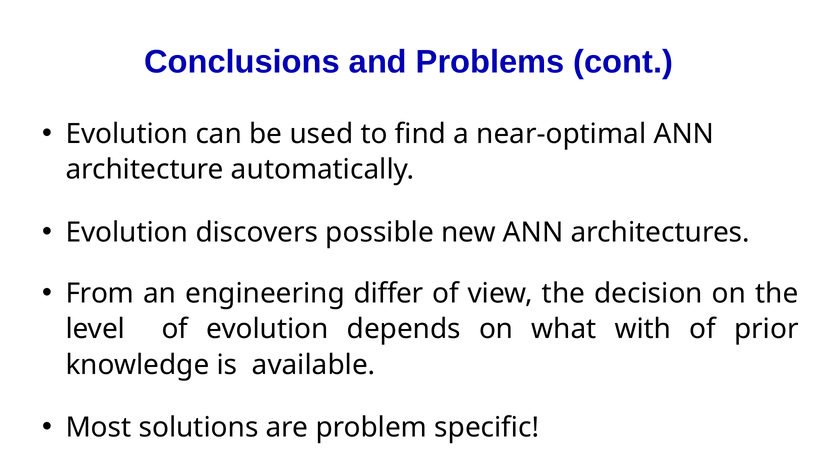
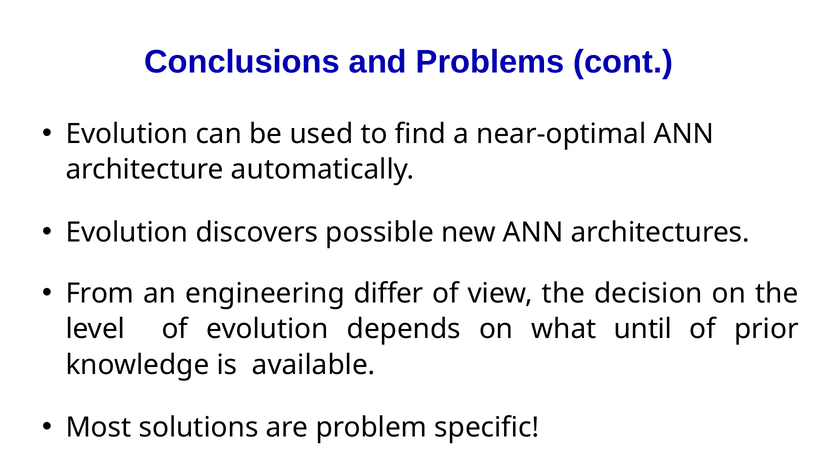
with: with -> until
